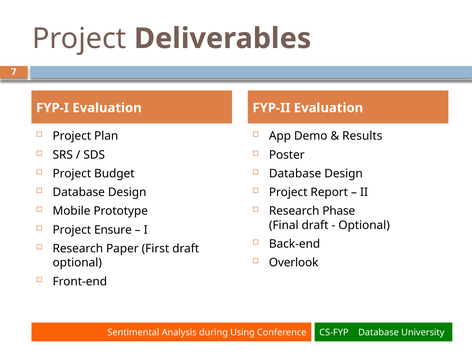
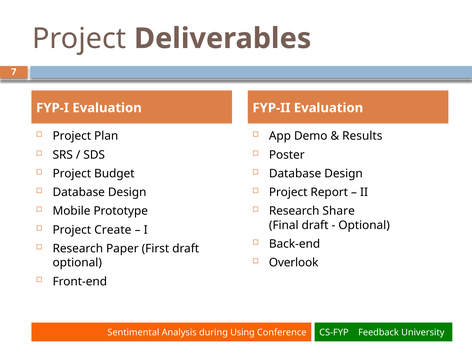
Phase: Phase -> Share
Ensure: Ensure -> Create
CS-FYP Database: Database -> Feedback
